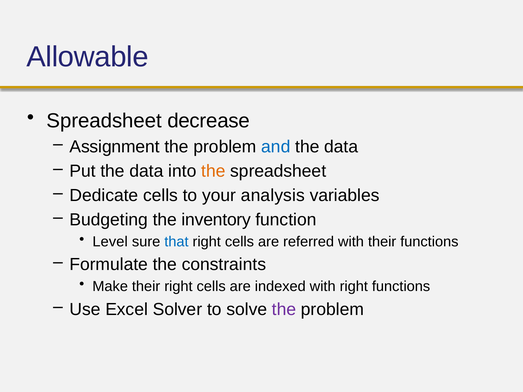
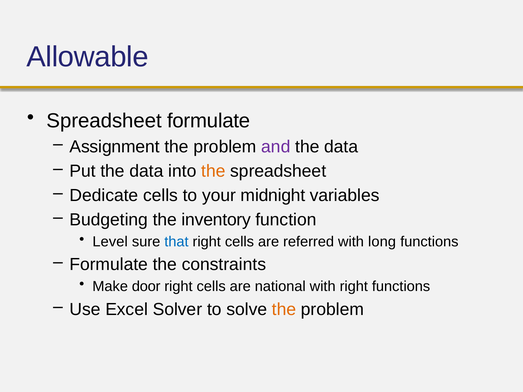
Spreadsheet decrease: decrease -> formulate
and colour: blue -> purple
analysis: analysis -> midnight
with their: their -> long
Make their: their -> door
indexed: indexed -> national
the at (284, 309) colour: purple -> orange
